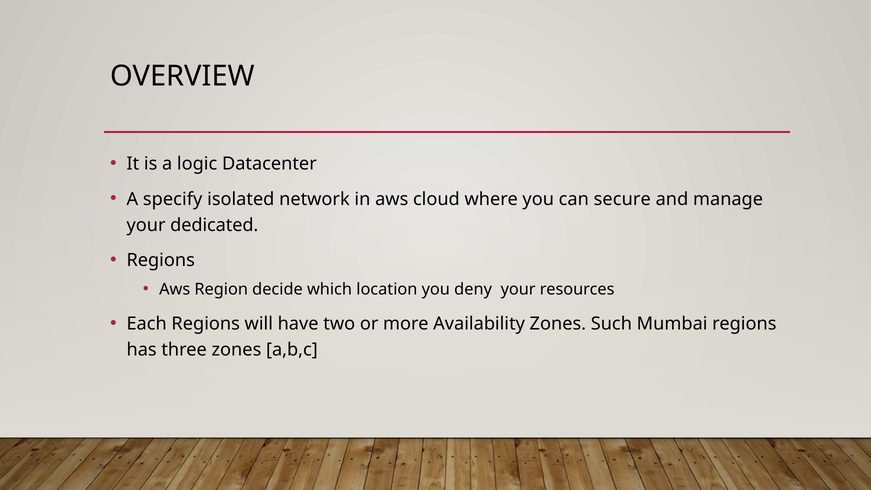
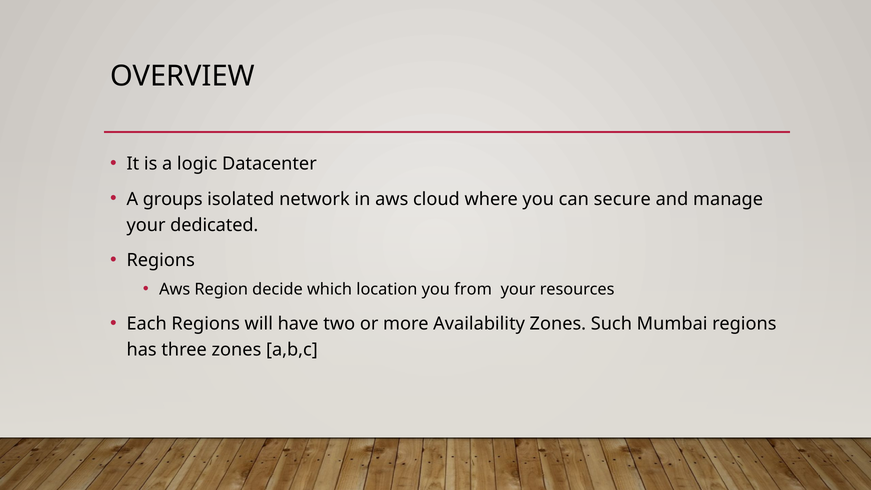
specify: specify -> groups
deny: deny -> from
